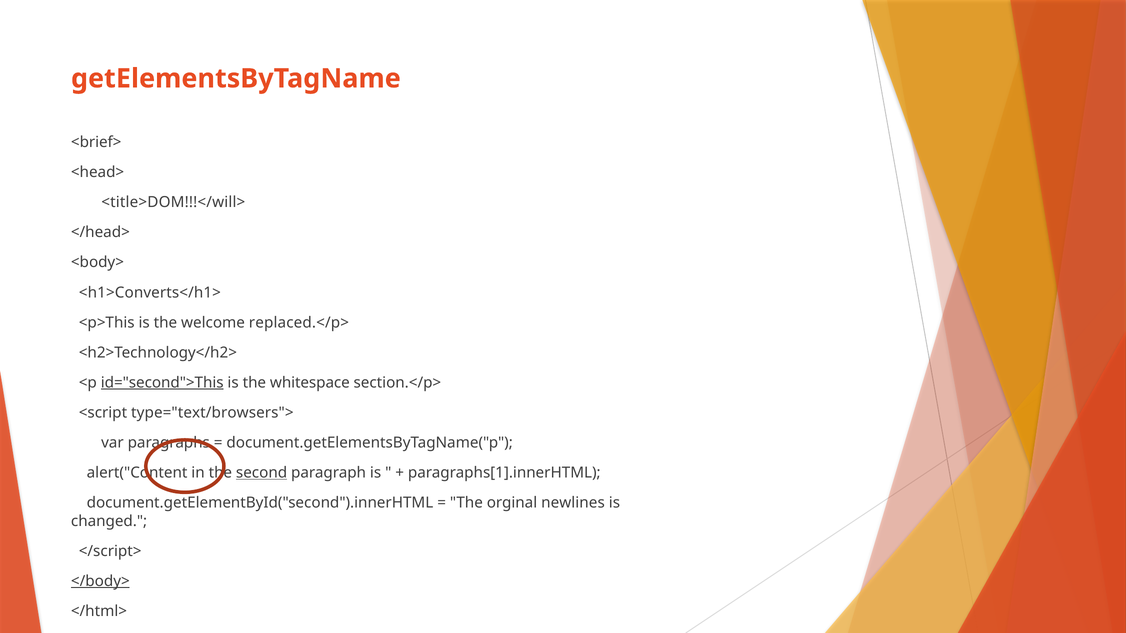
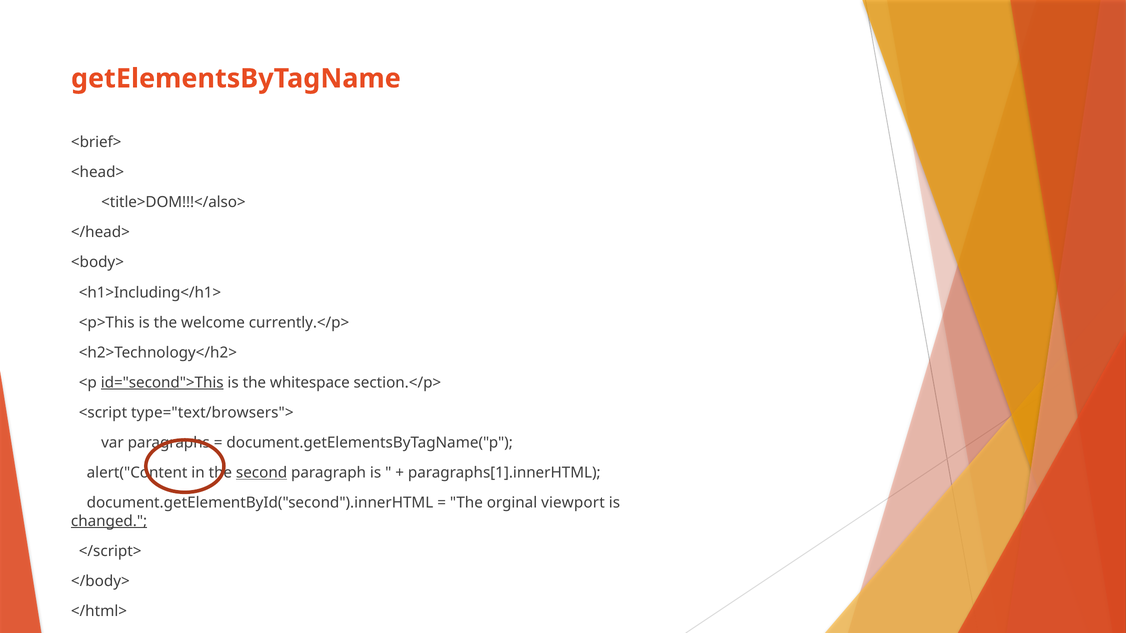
<title>DOM!!!</will>: <title>DOM!!!</will> -> <title>DOM!!!</also>
<h1>Converts</h1>: <h1>Converts</h1> -> <h1>Including</h1>
replaced.</p>: replaced.</p> -> currently.</p>
newlines: newlines -> viewport
changed underline: none -> present
</body> underline: present -> none
